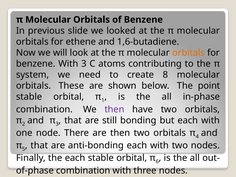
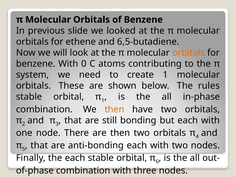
1,6-butadiene: 1,6-butadiene -> 6,5-butadiene
With 3: 3 -> 0
create 8: 8 -> 1
point: point -> rules
then at (114, 109) colour: purple -> orange
